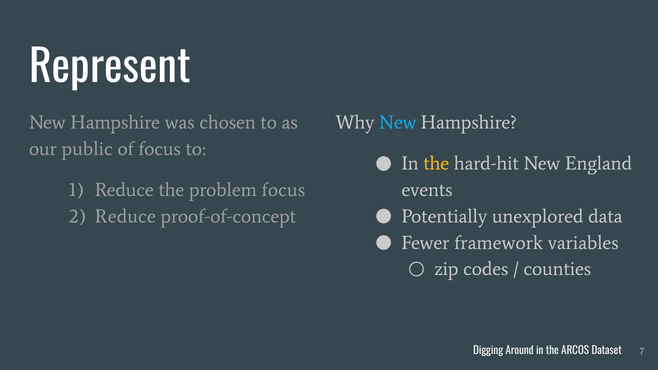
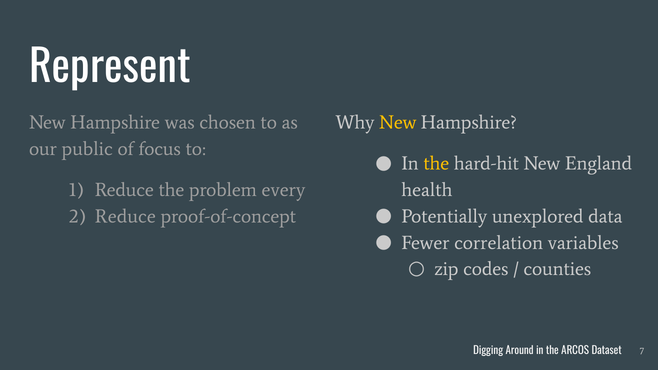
New at (398, 122) colour: light blue -> yellow
problem focus: focus -> every
events: events -> health
framework: framework -> correlation
